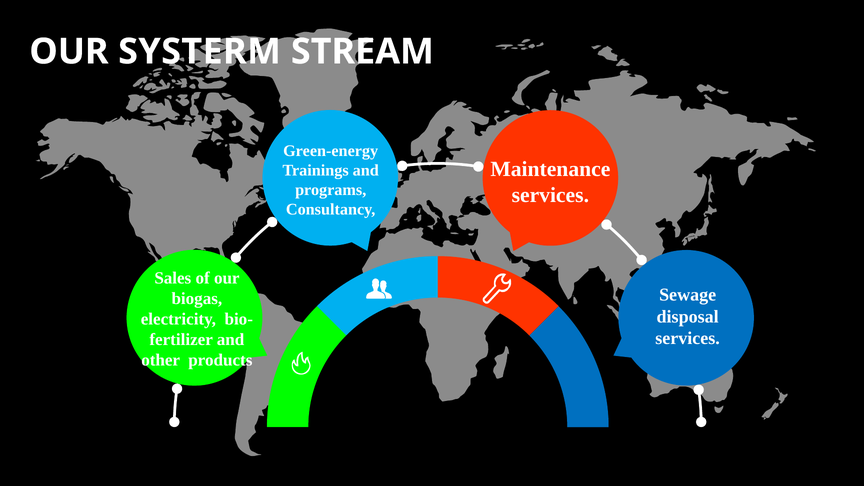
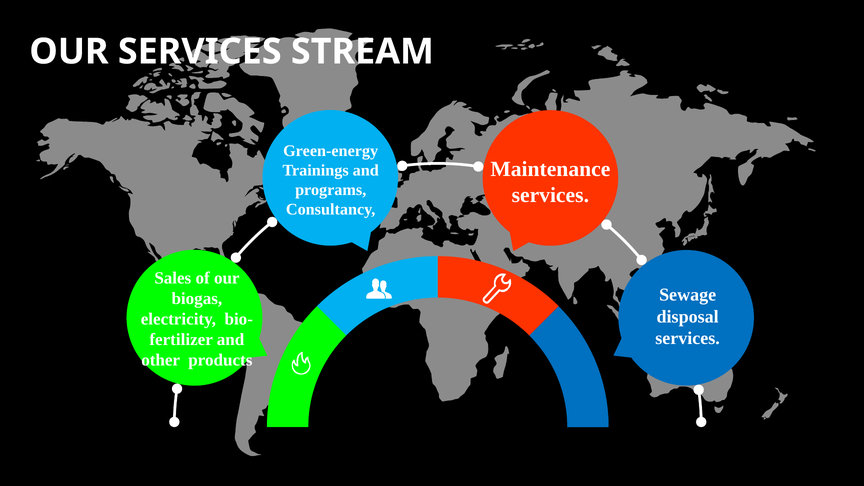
OUR SYSTERM: SYSTERM -> SERVICES
